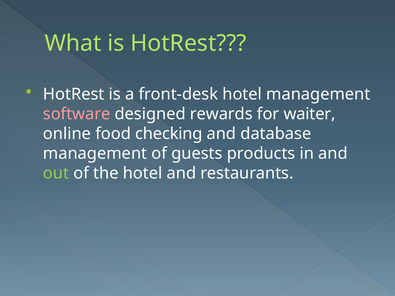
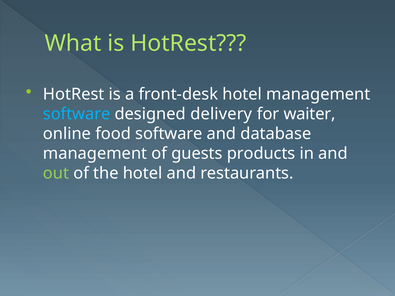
software at (77, 114) colour: pink -> light blue
rewards: rewards -> delivery
food checking: checking -> software
